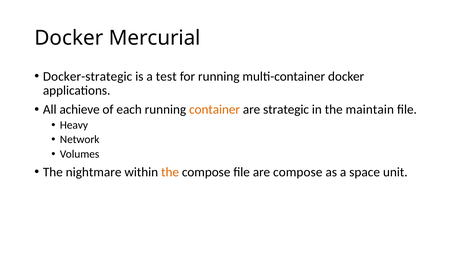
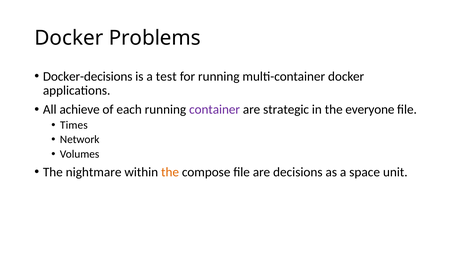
Mercurial: Mercurial -> Problems
Docker-strategic: Docker-strategic -> Docker-decisions
container colour: orange -> purple
maintain: maintain -> everyone
Heavy: Heavy -> Times
are compose: compose -> decisions
